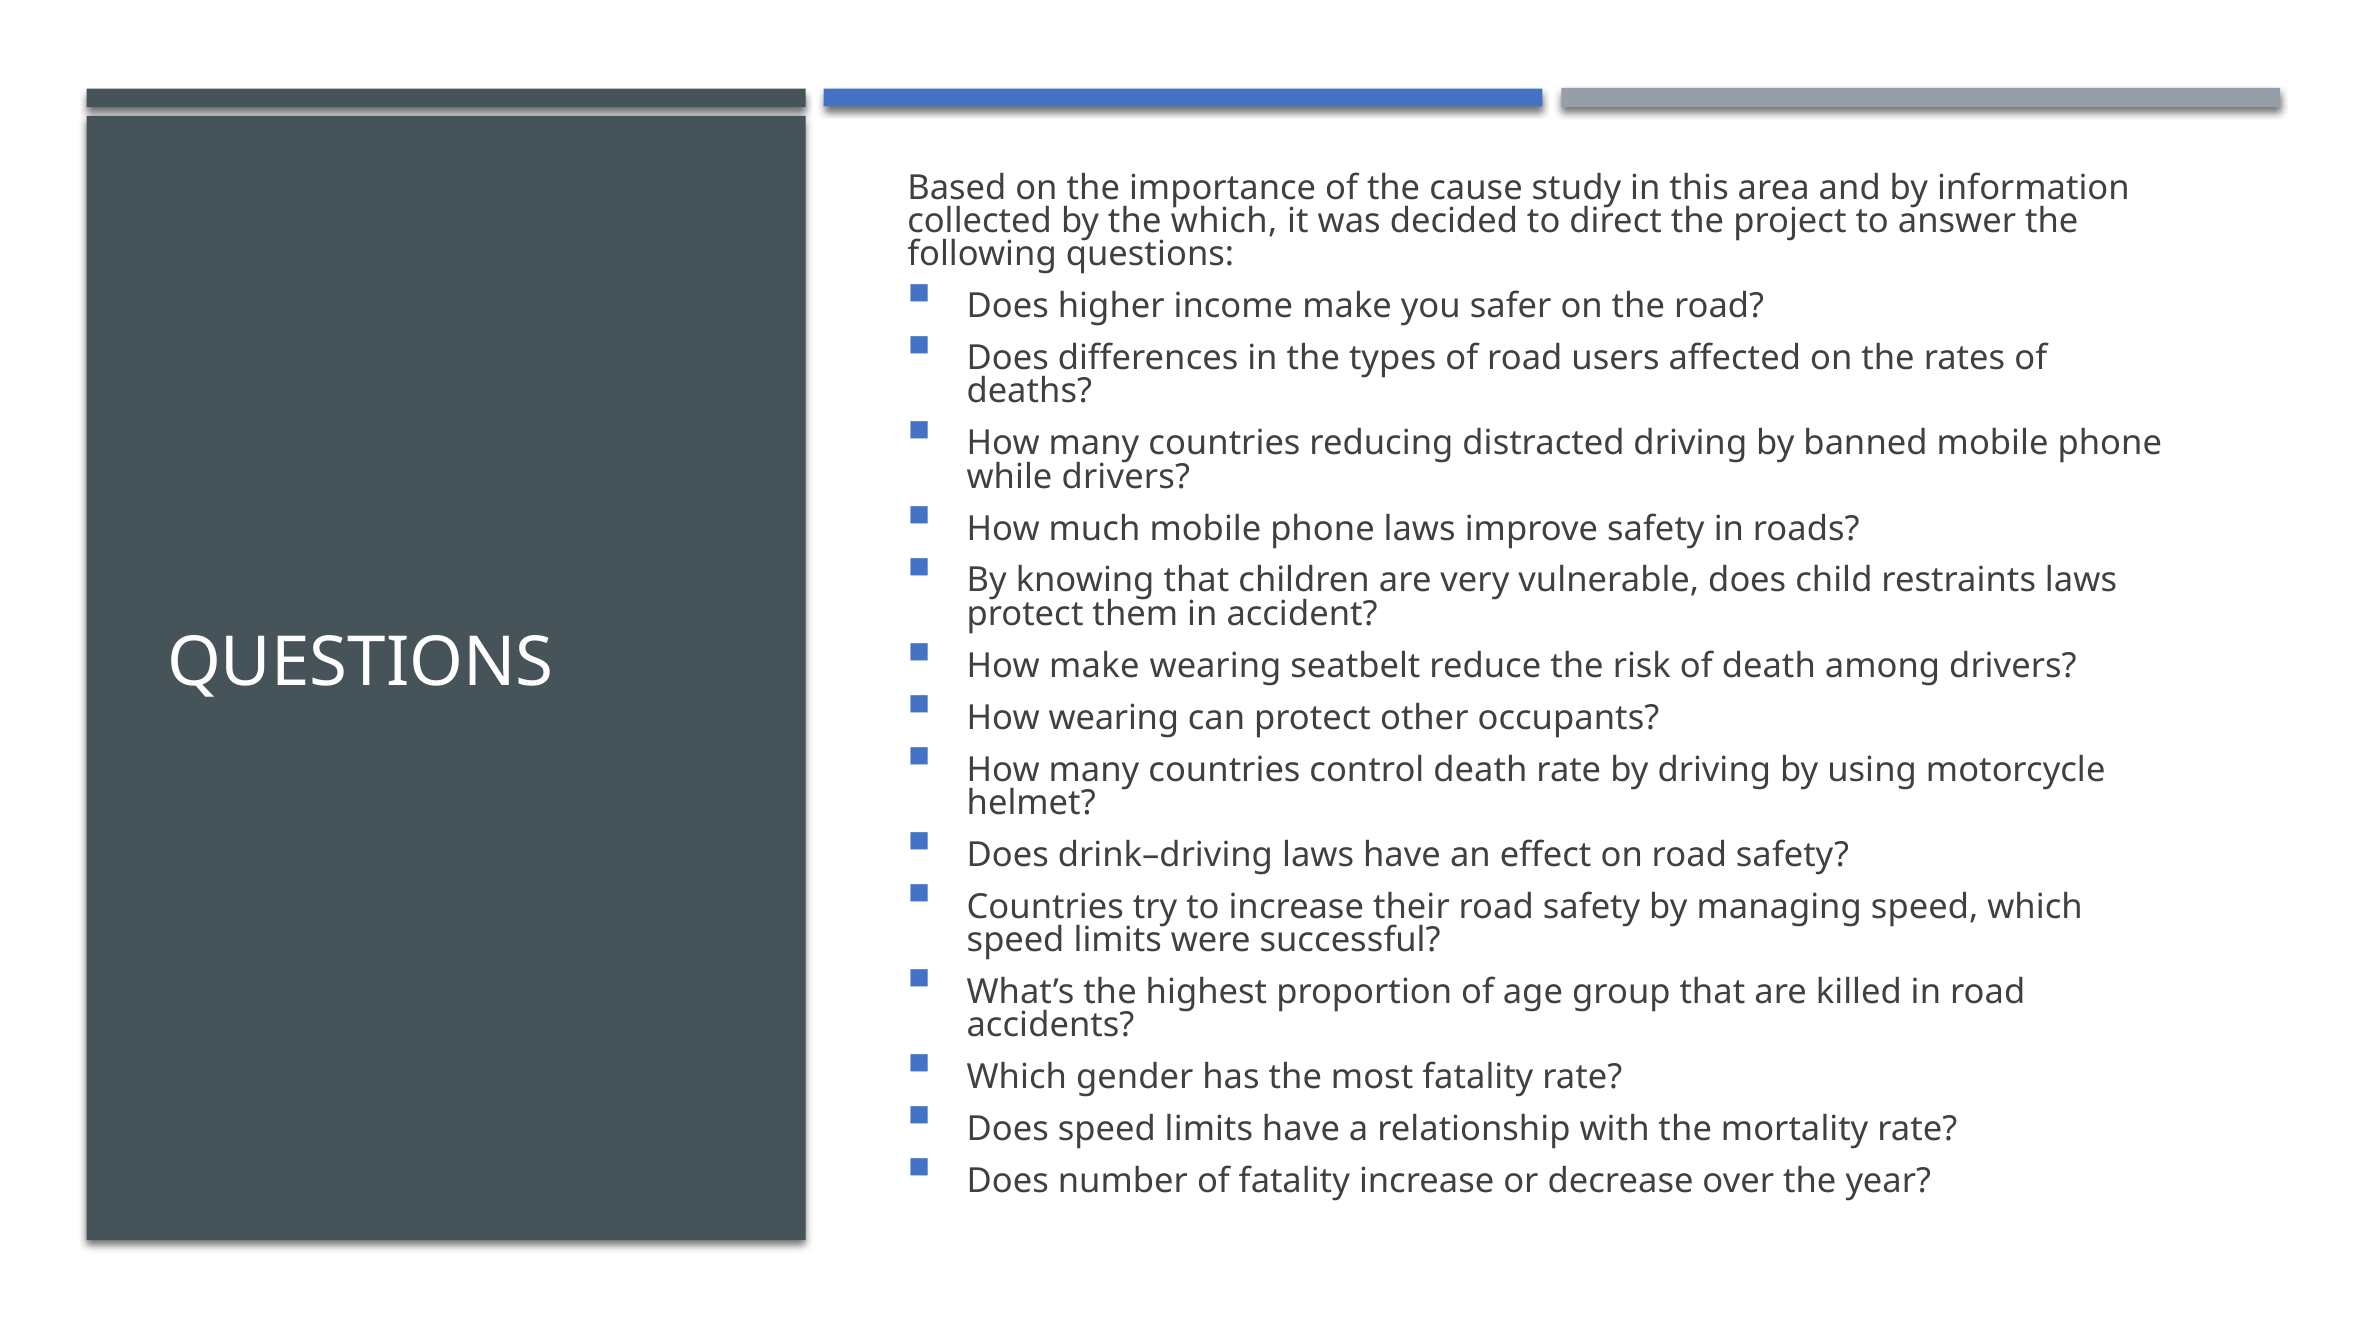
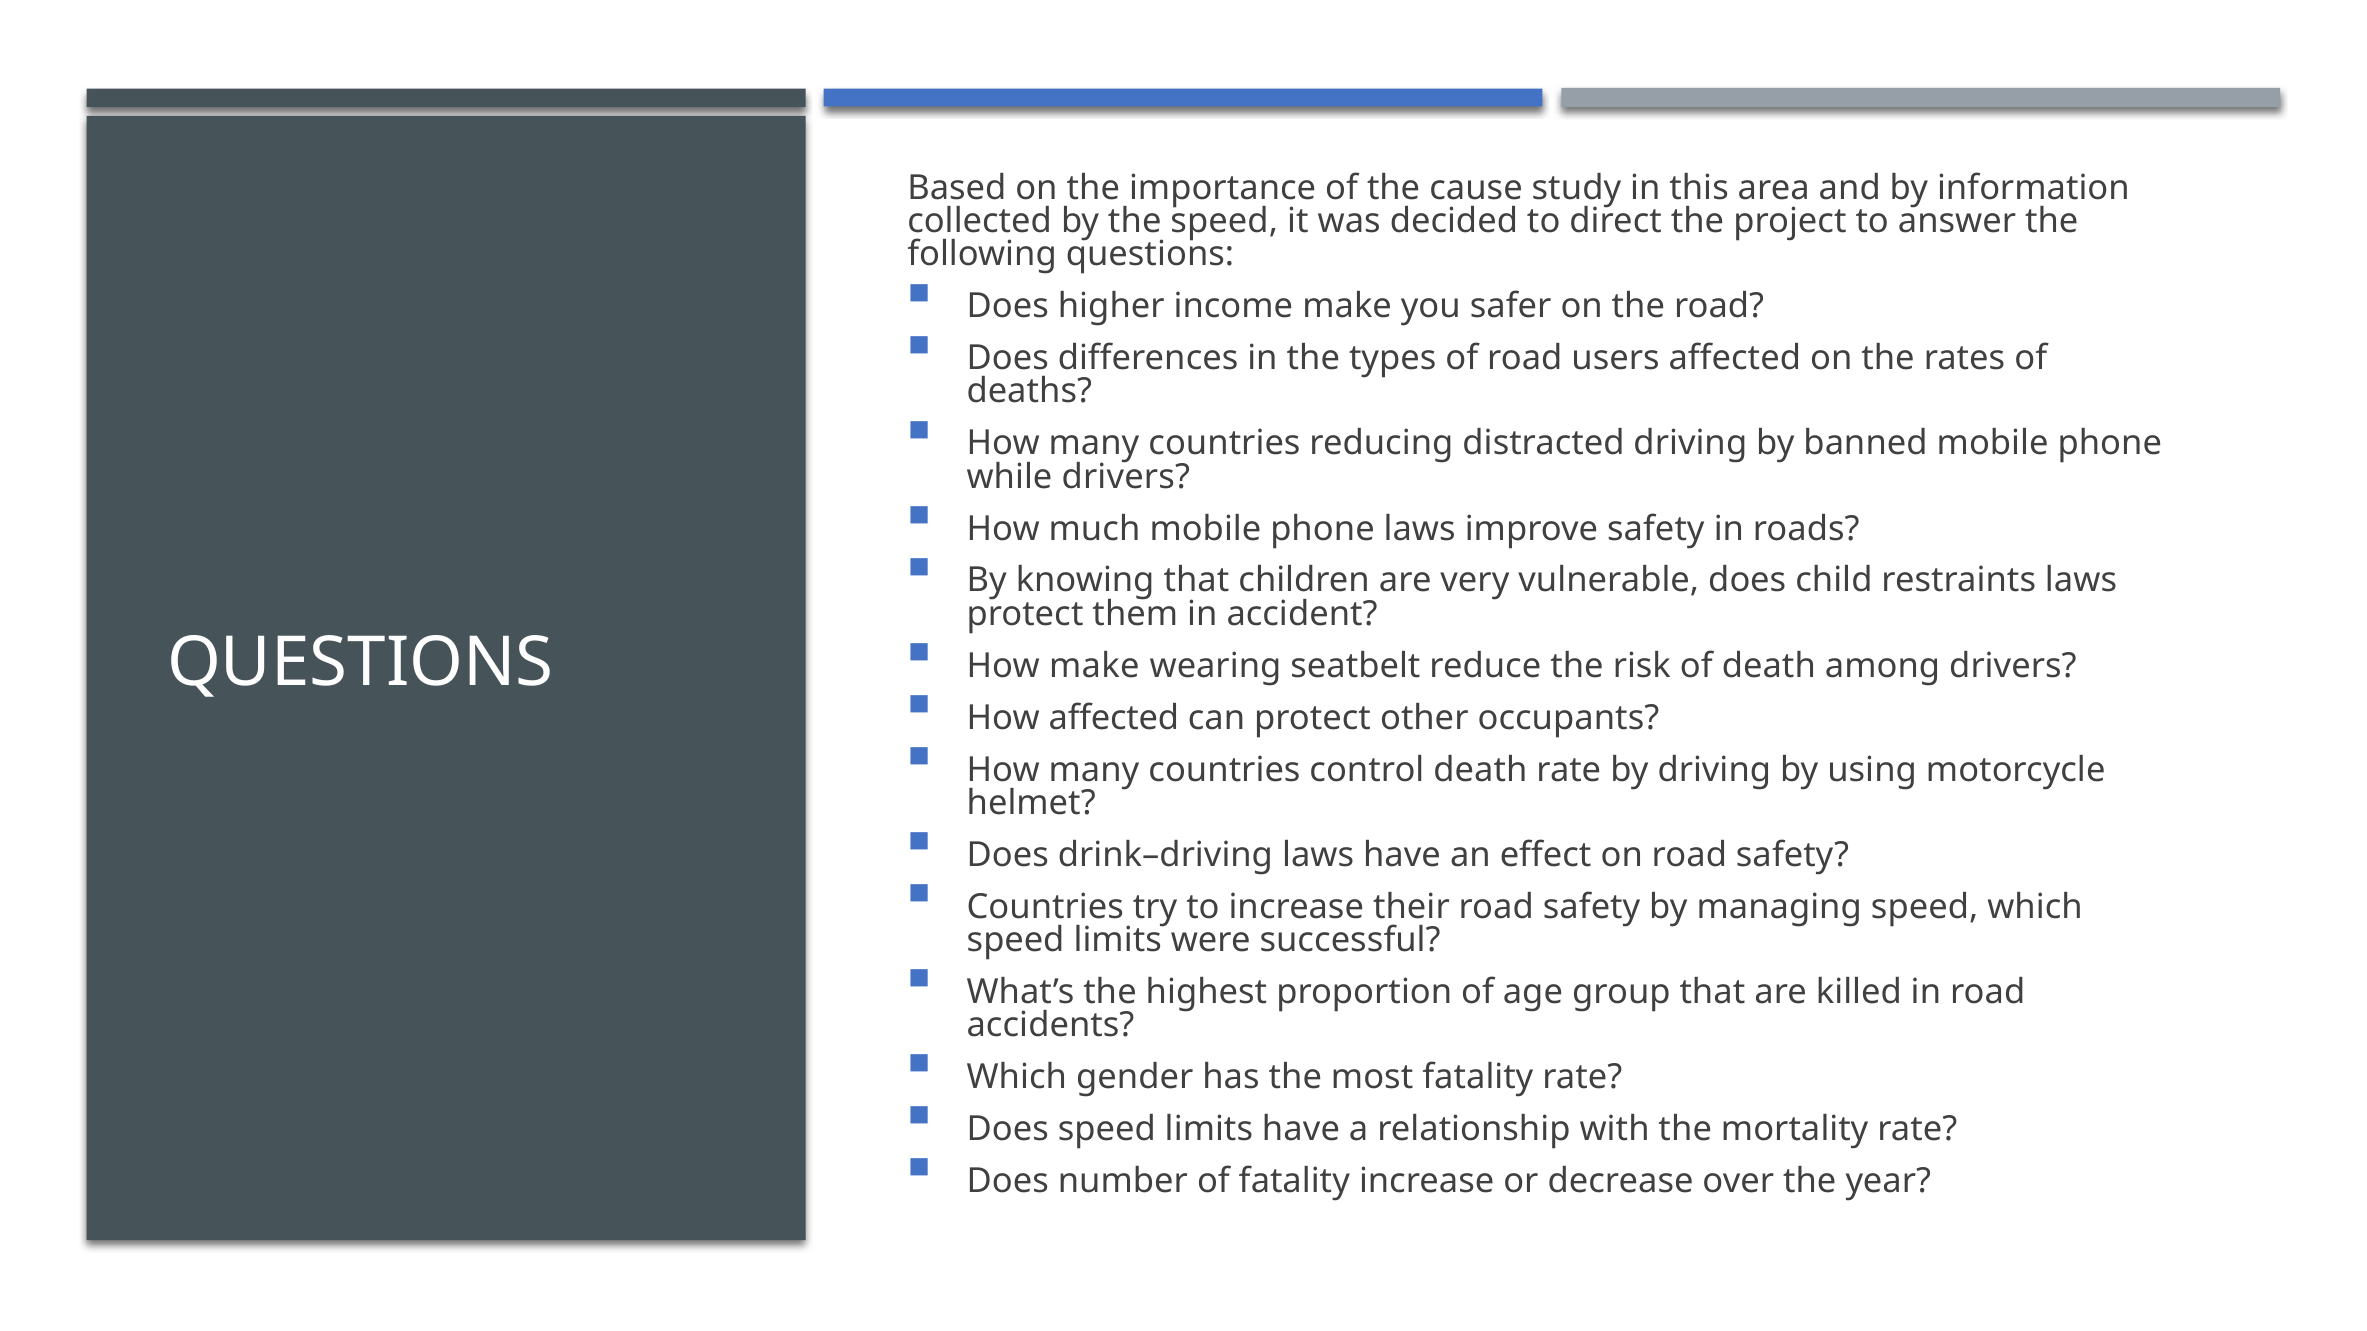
the which: which -> speed
How wearing: wearing -> affected
